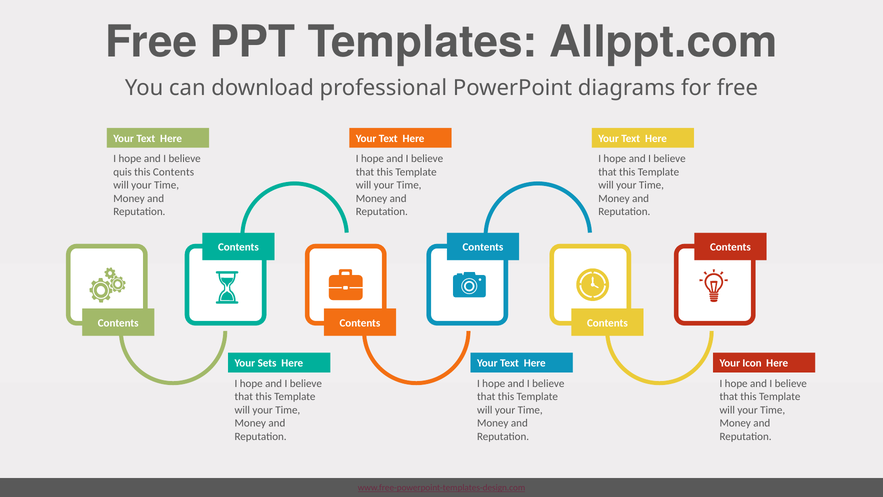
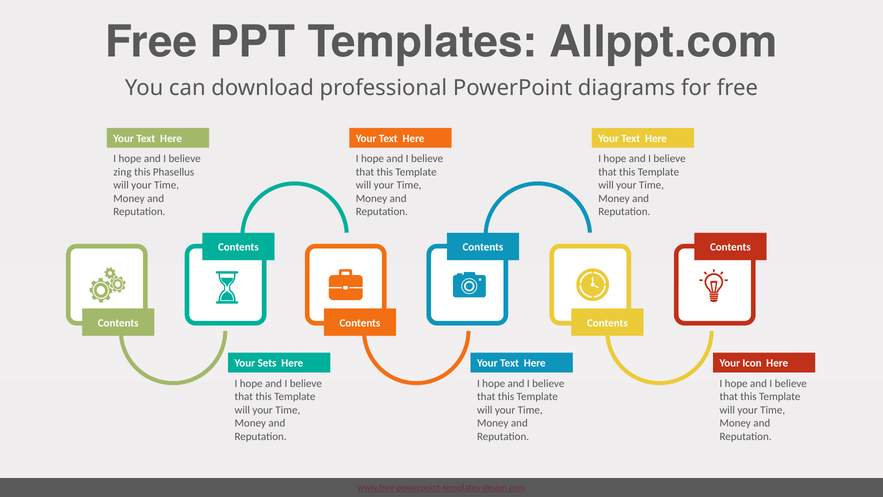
quis: quis -> zing
this Contents: Contents -> Phasellus
